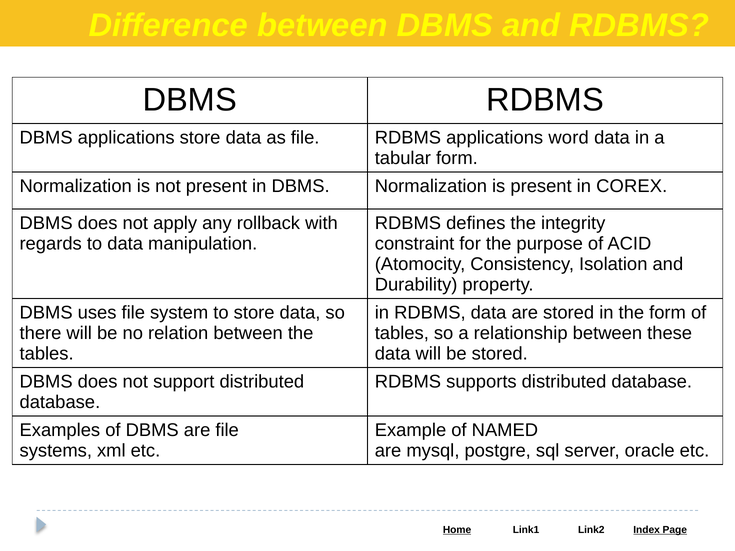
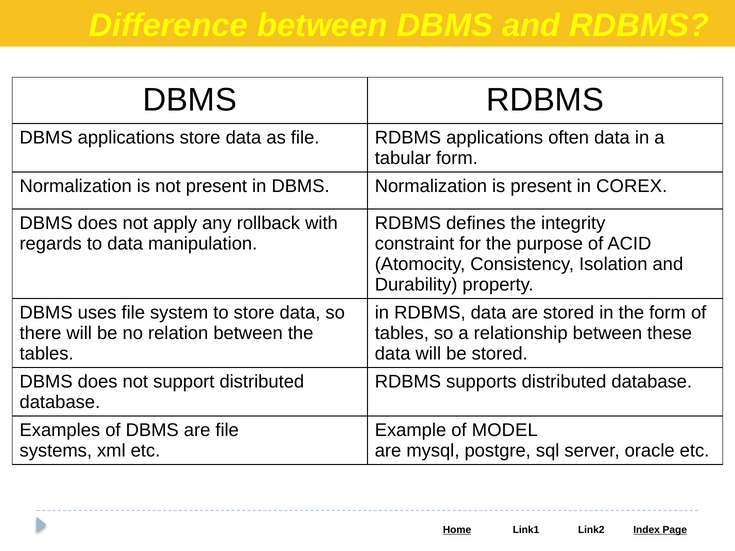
word: word -> often
NAMED: NAMED -> MODEL
